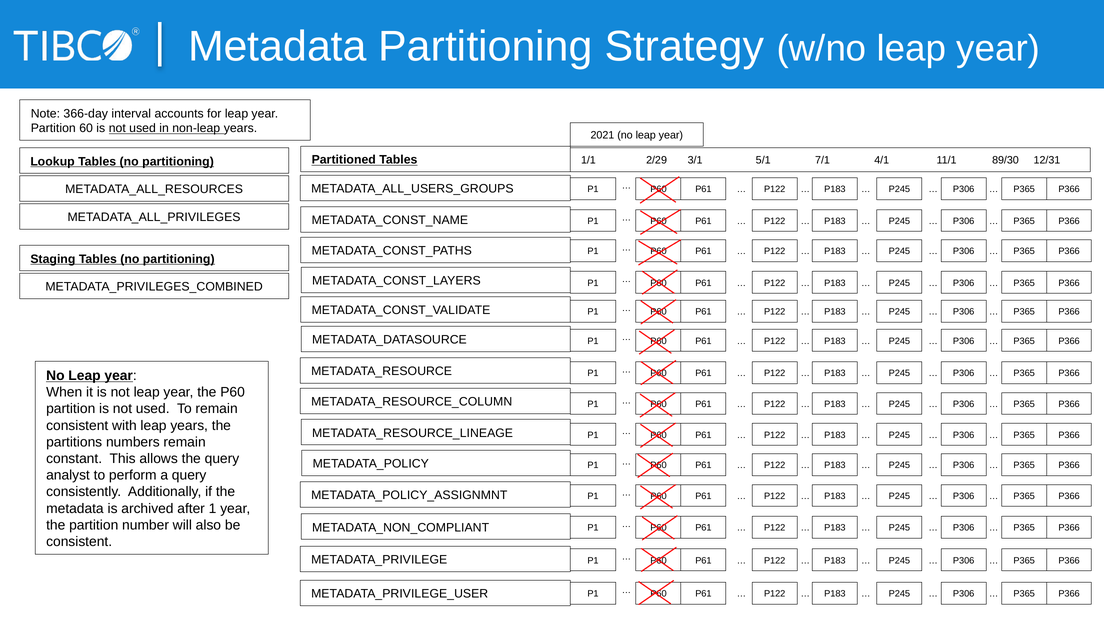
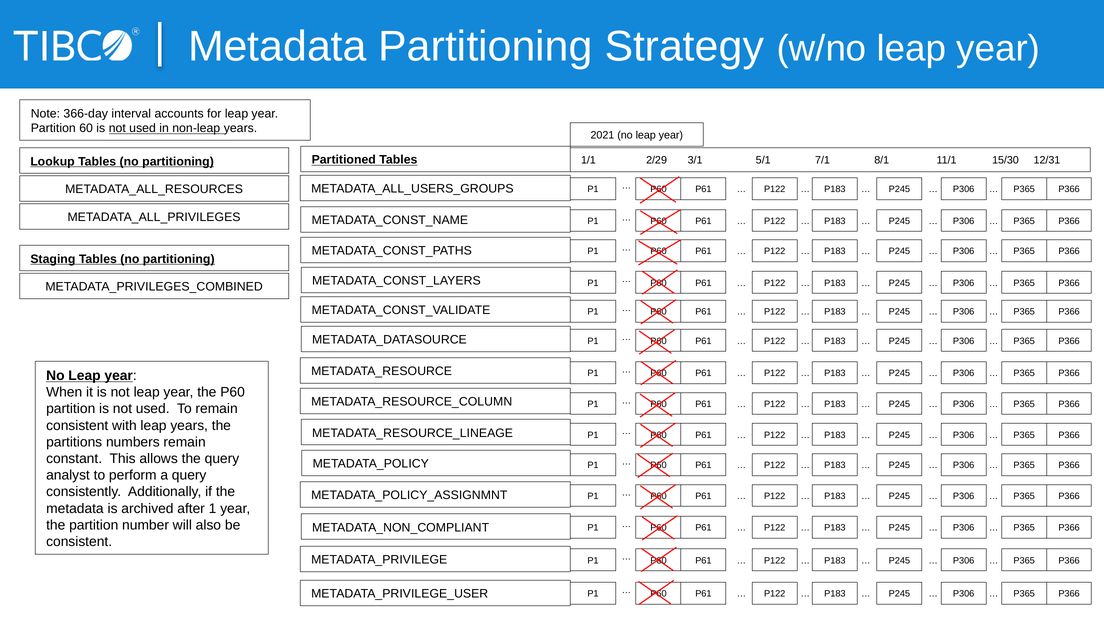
4/1: 4/1 -> 8/1
89/30: 89/30 -> 15/30
